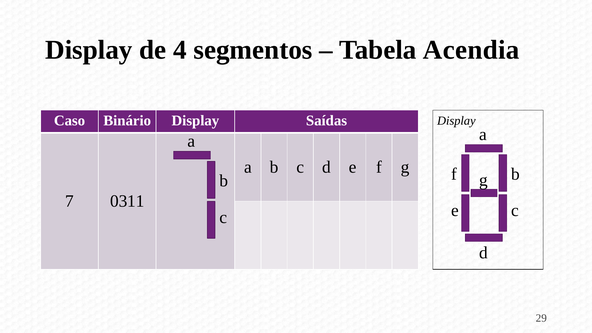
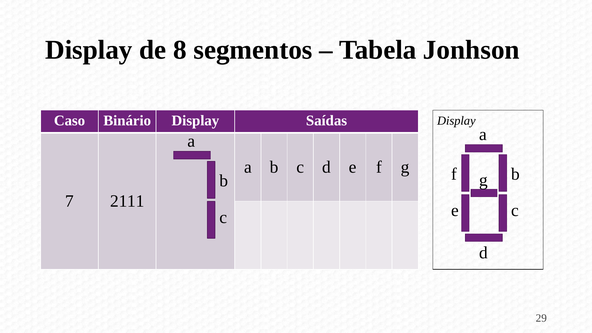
4: 4 -> 8
Acendia: Acendia -> Jonhson
0311: 0311 -> 2111
